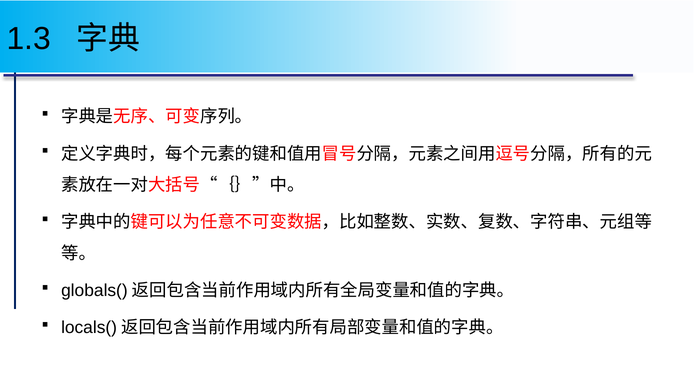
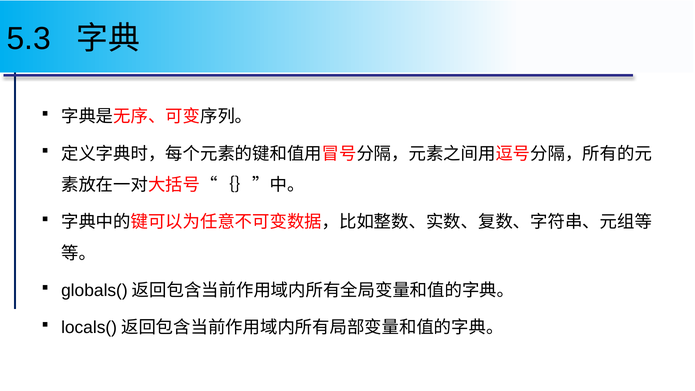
1.3: 1.3 -> 5.3
